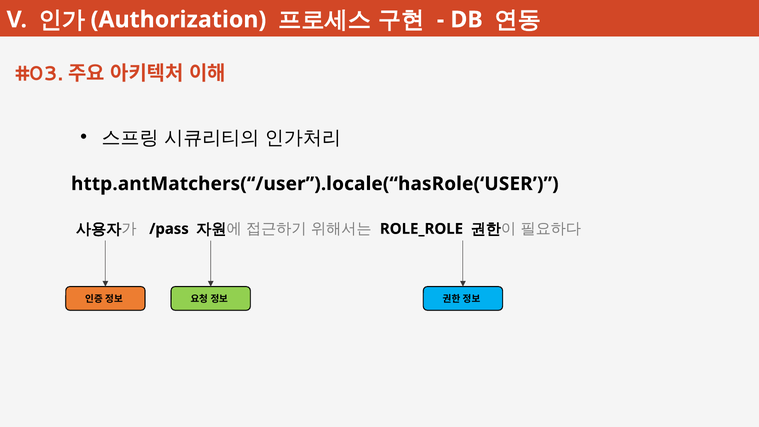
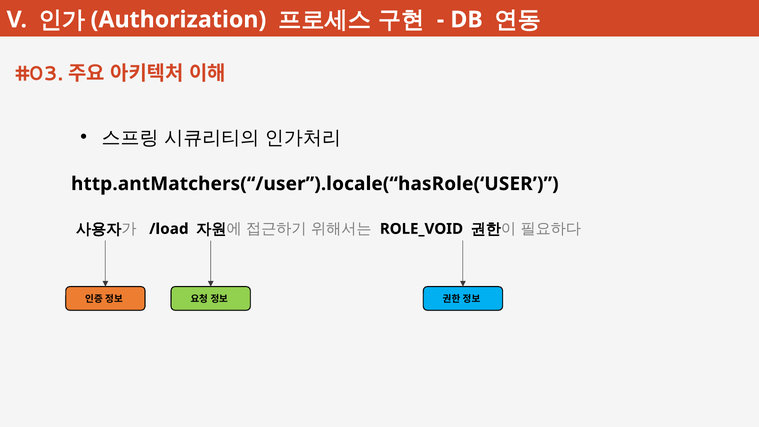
/pass: /pass -> /load
ROLE_ROLE: ROLE_ROLE -> ROLE_VOID
